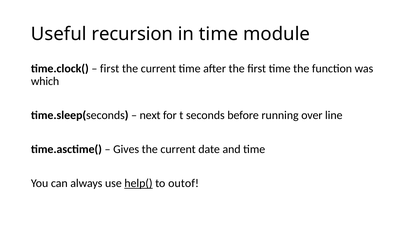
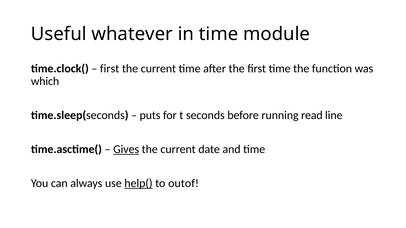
recursion: recursion -> whatever
next: next -> puts
over: over -> read
Gives underline: none -> present
